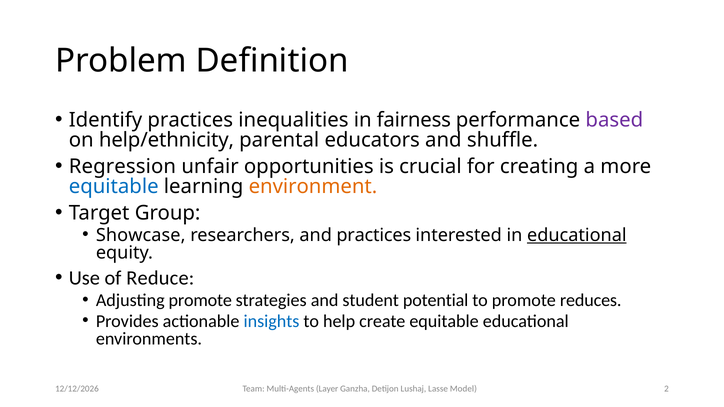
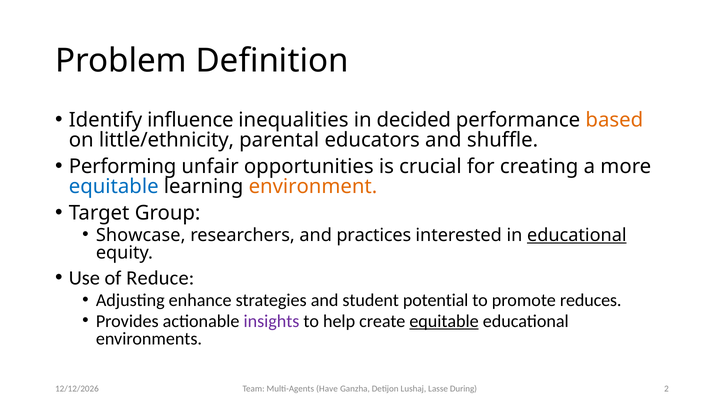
Identify practices: practices -> influence
fairness: fairness -> decided
based colour: purple -> orange
help/ethnicity: help/ethnicity -> little/ethnicity
Regression: Regression -> Performing
Adjusting promote: promote -> enhance
insights colour: blue -> purple
equitable at (444, 321) underline: none -> present
Layer: Layer -> Have
Model: Model -> During
